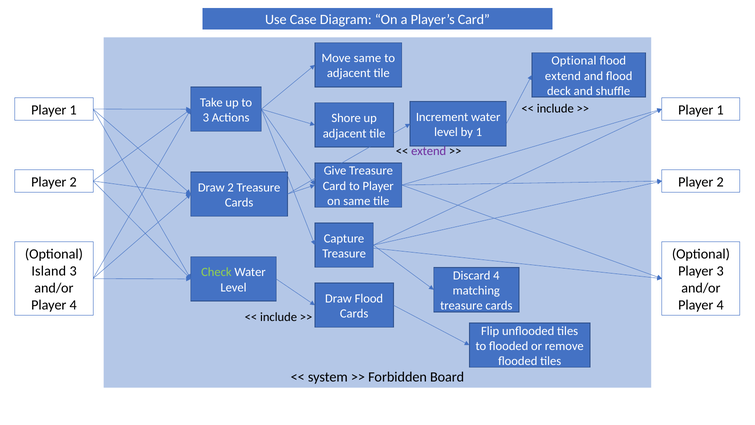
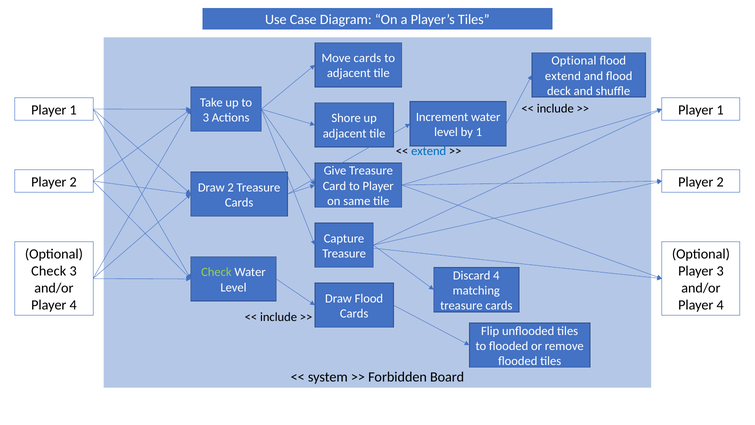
Player’s Card: Card -> Tiles
Move same: same -> cards
extend at (429, 151) colour: purple -> blue
Island at (49, 271): Island -> Check
